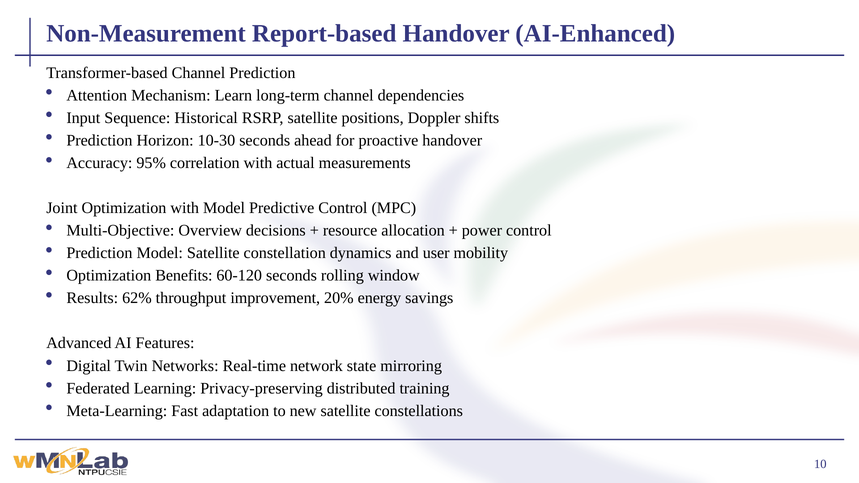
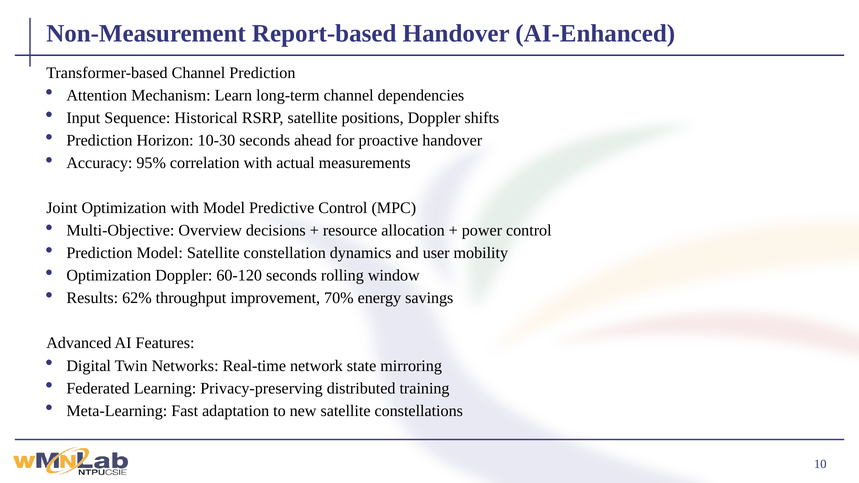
Optimization Benefits: Benefits -> Doppler
20%: 20% -> 70%
